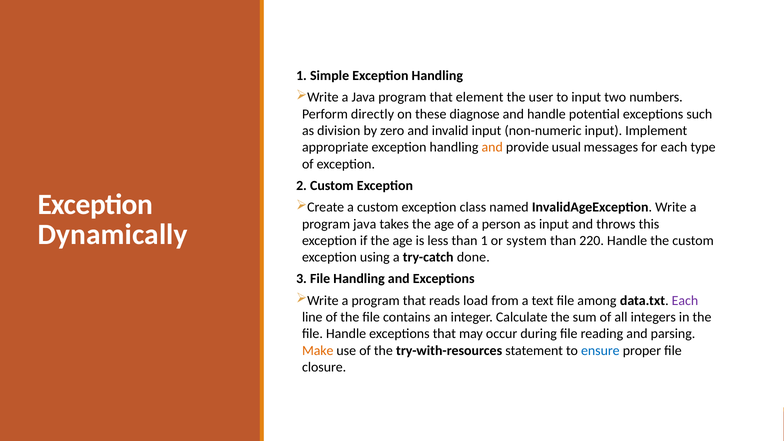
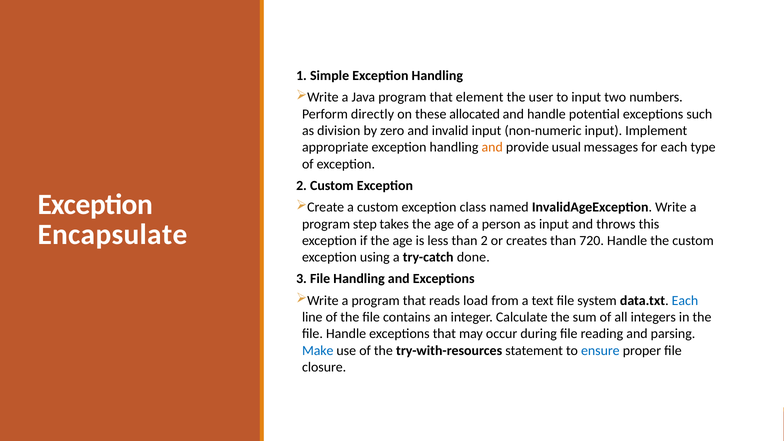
diagnose: diagnose -> allocated
program java: java -> step
Dynamically: Dynamically -> Encapsulate
than 1: 1 -> 2
system: system -> creates
220: 220 -> 720
among: among -> system
Each at (685, 301) colour: purple -> blue
Make colour: orange -> blue
